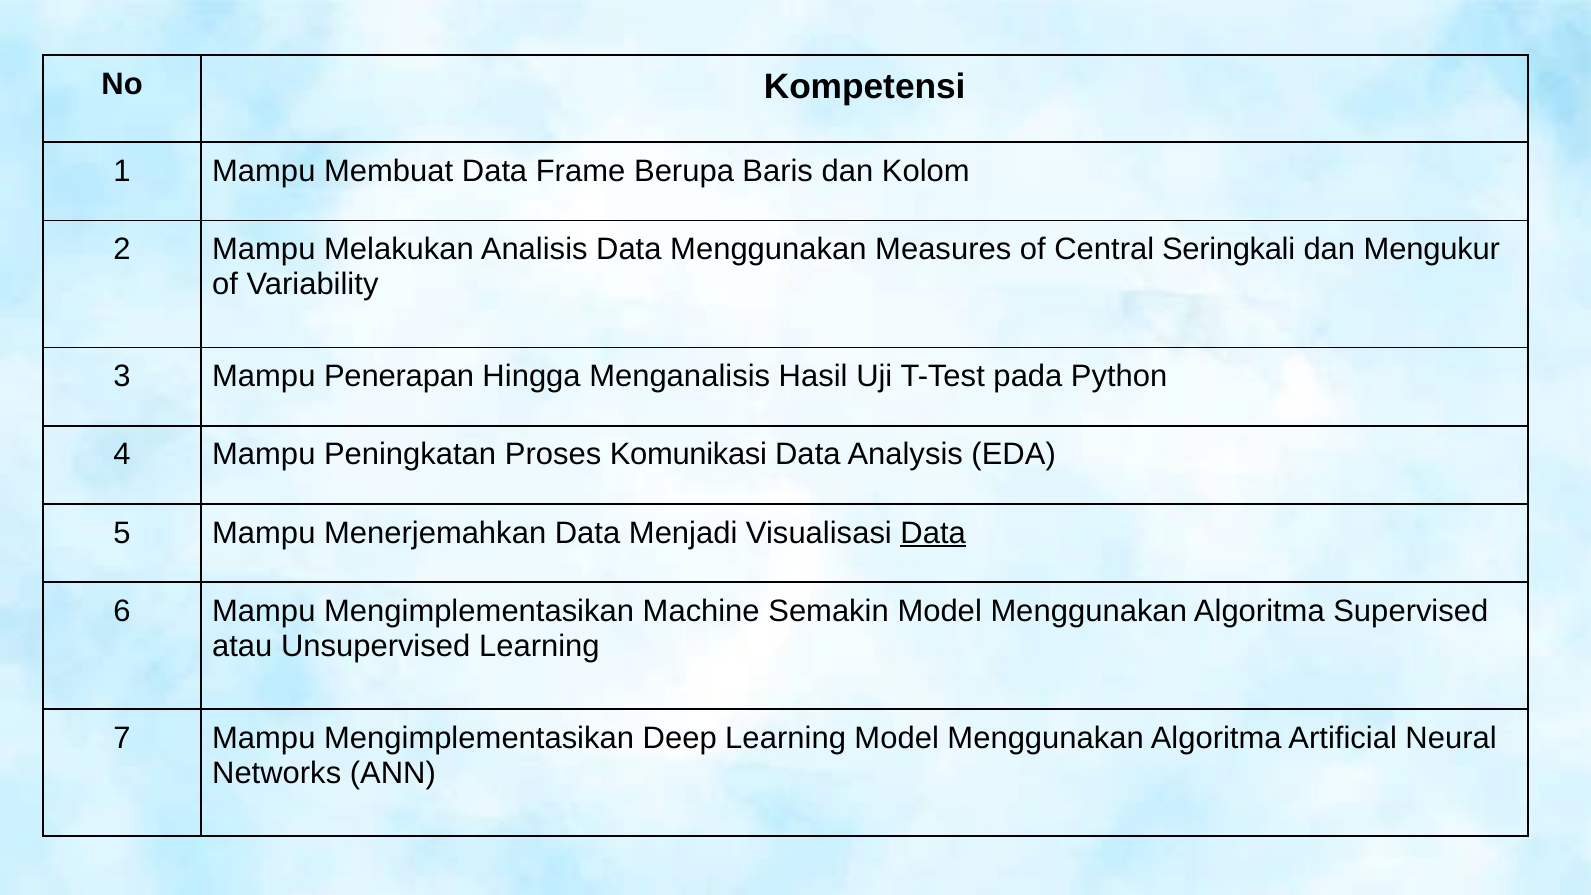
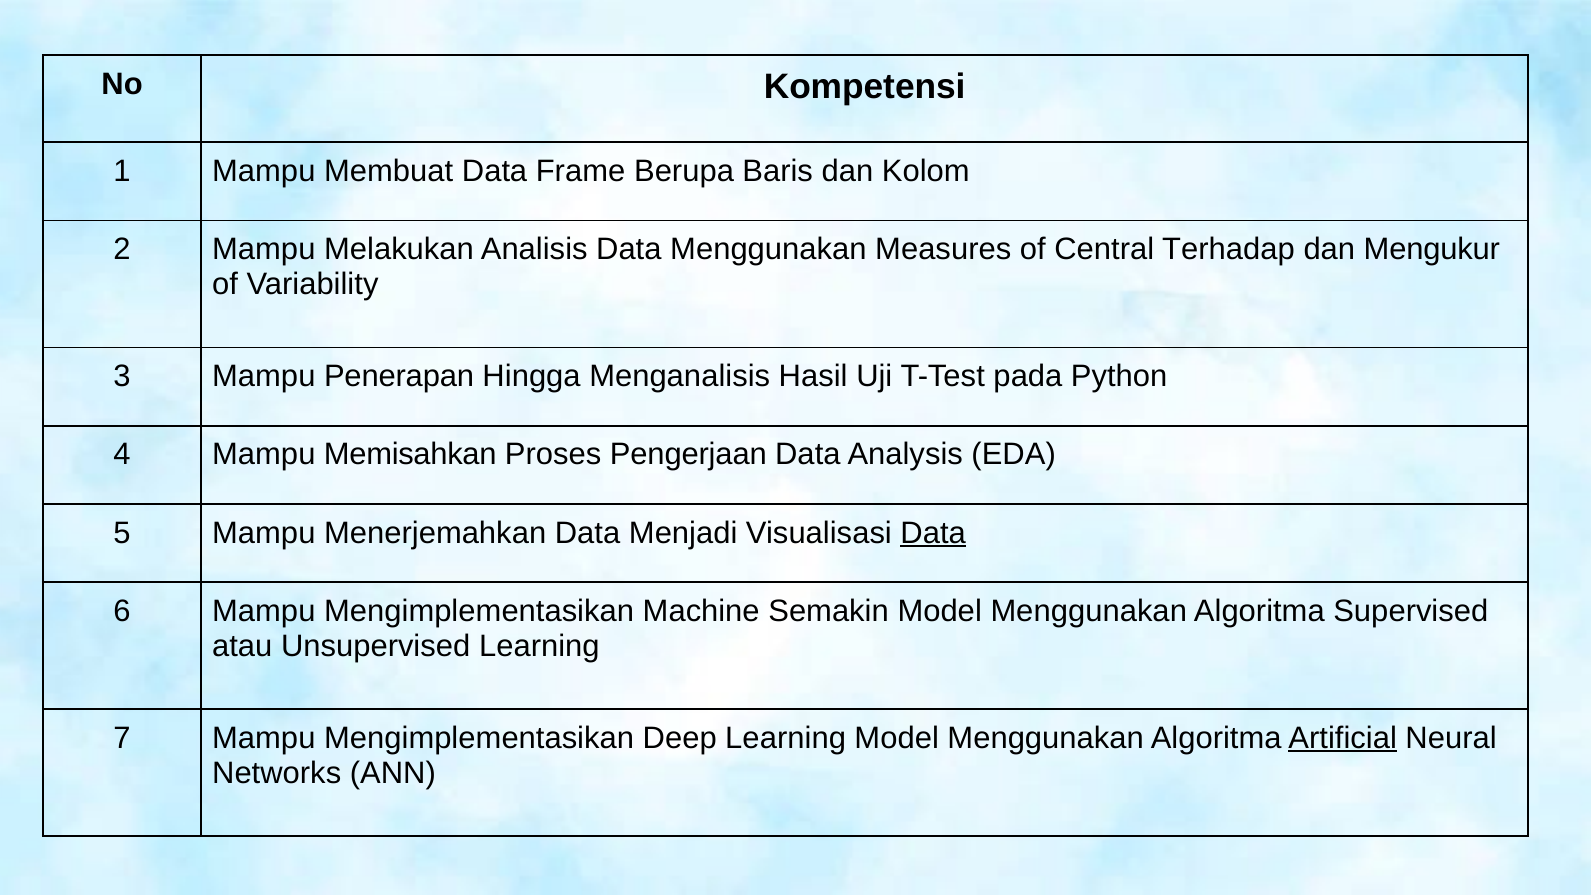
Seringkali: Seringkali -> Terhadap
Peningkatan: Peningkatan -> Memisahkan
Komunikasi: Komunikasi -> Pengerjaan
Artificial underline: none -> present
